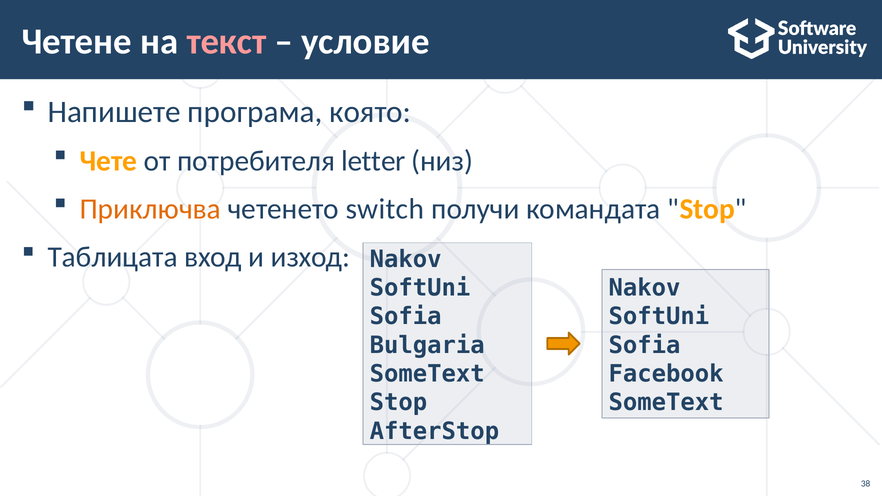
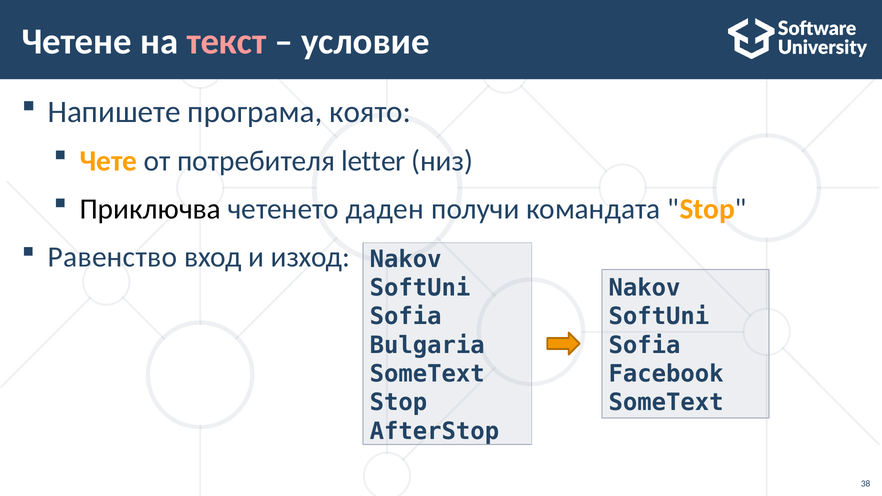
Приключва colour: orange -> black
switch: switch -> даден
Таблицата: Таблицата -> Равенство
